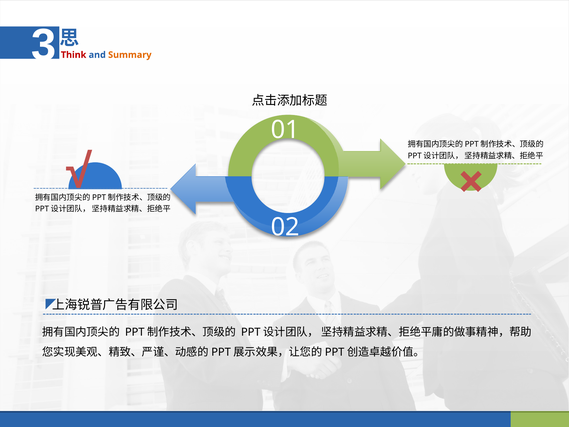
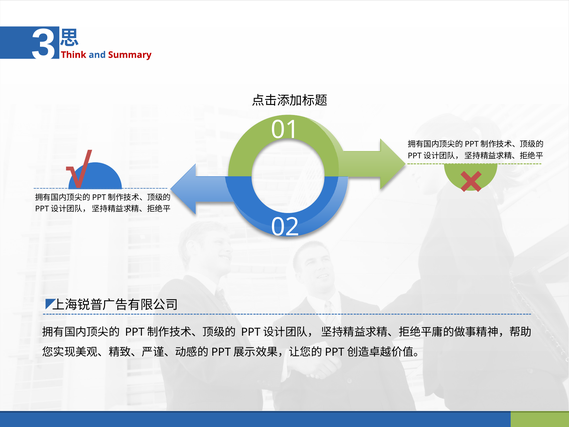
Summary colour: orange -> red
